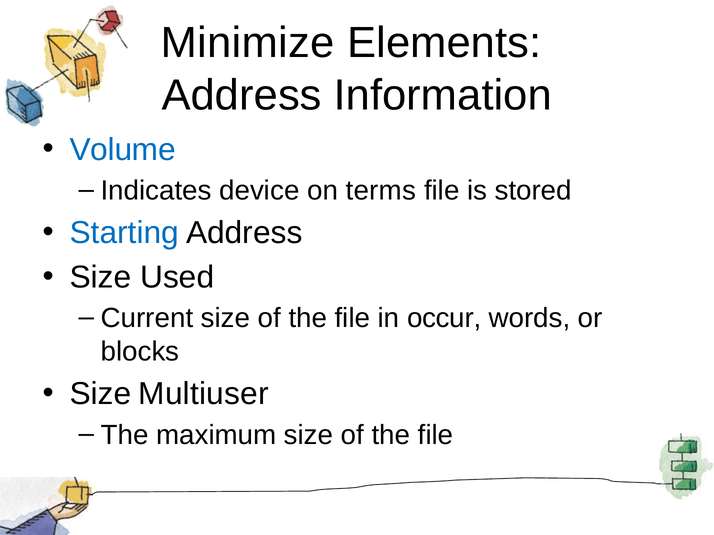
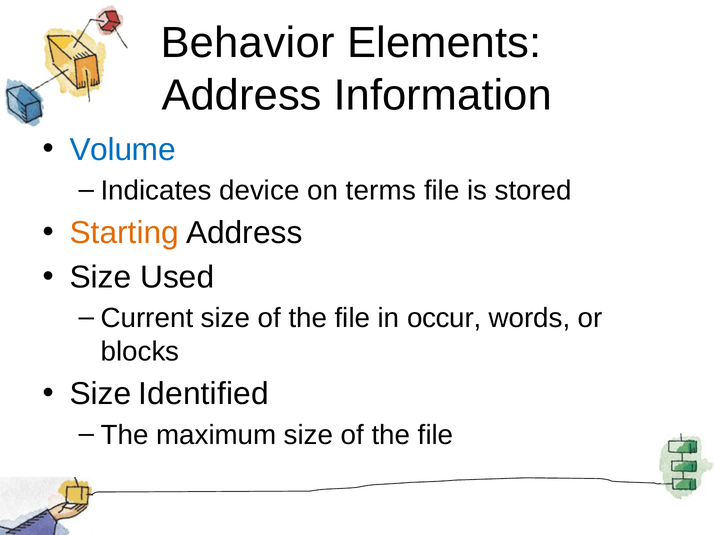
Minimize: Minimize -> Behavior
Starting colour: blue -> orange
Multiuser: Multiuser -> Identified
